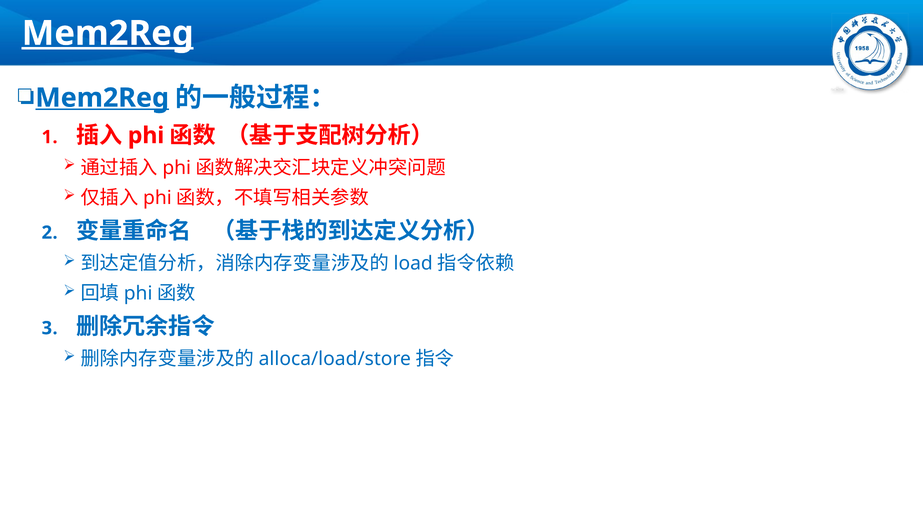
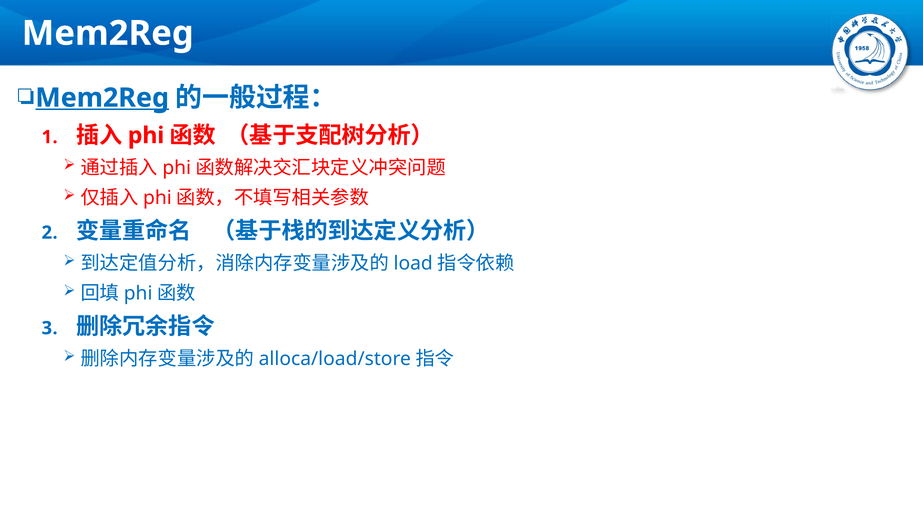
Mem2Reg at (108, 33) underline: present -> none
